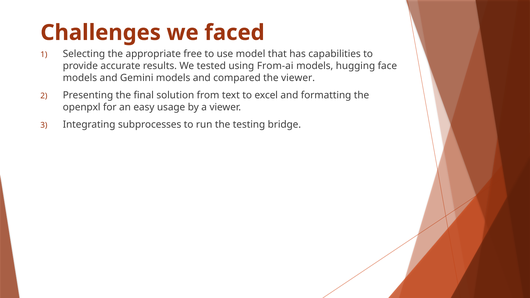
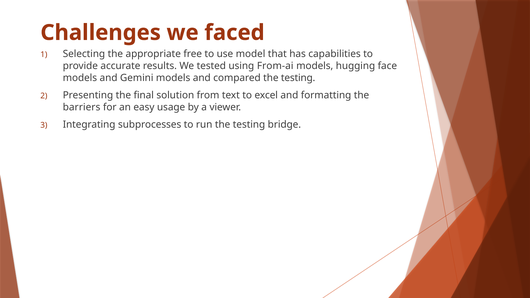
compared the viewer: viewer -> testing
openpxl: openpxl -> barriers
